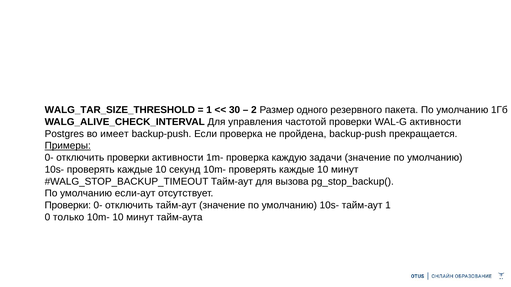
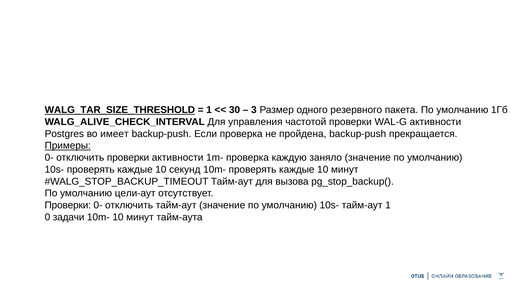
WALG_TAR_SIZE_THRESHOLD underline: none -> present
2: 2 -> 3
задачи: задачи -> заняло
если-аут: если-аут -> цели-аут
только: только -> задачи
